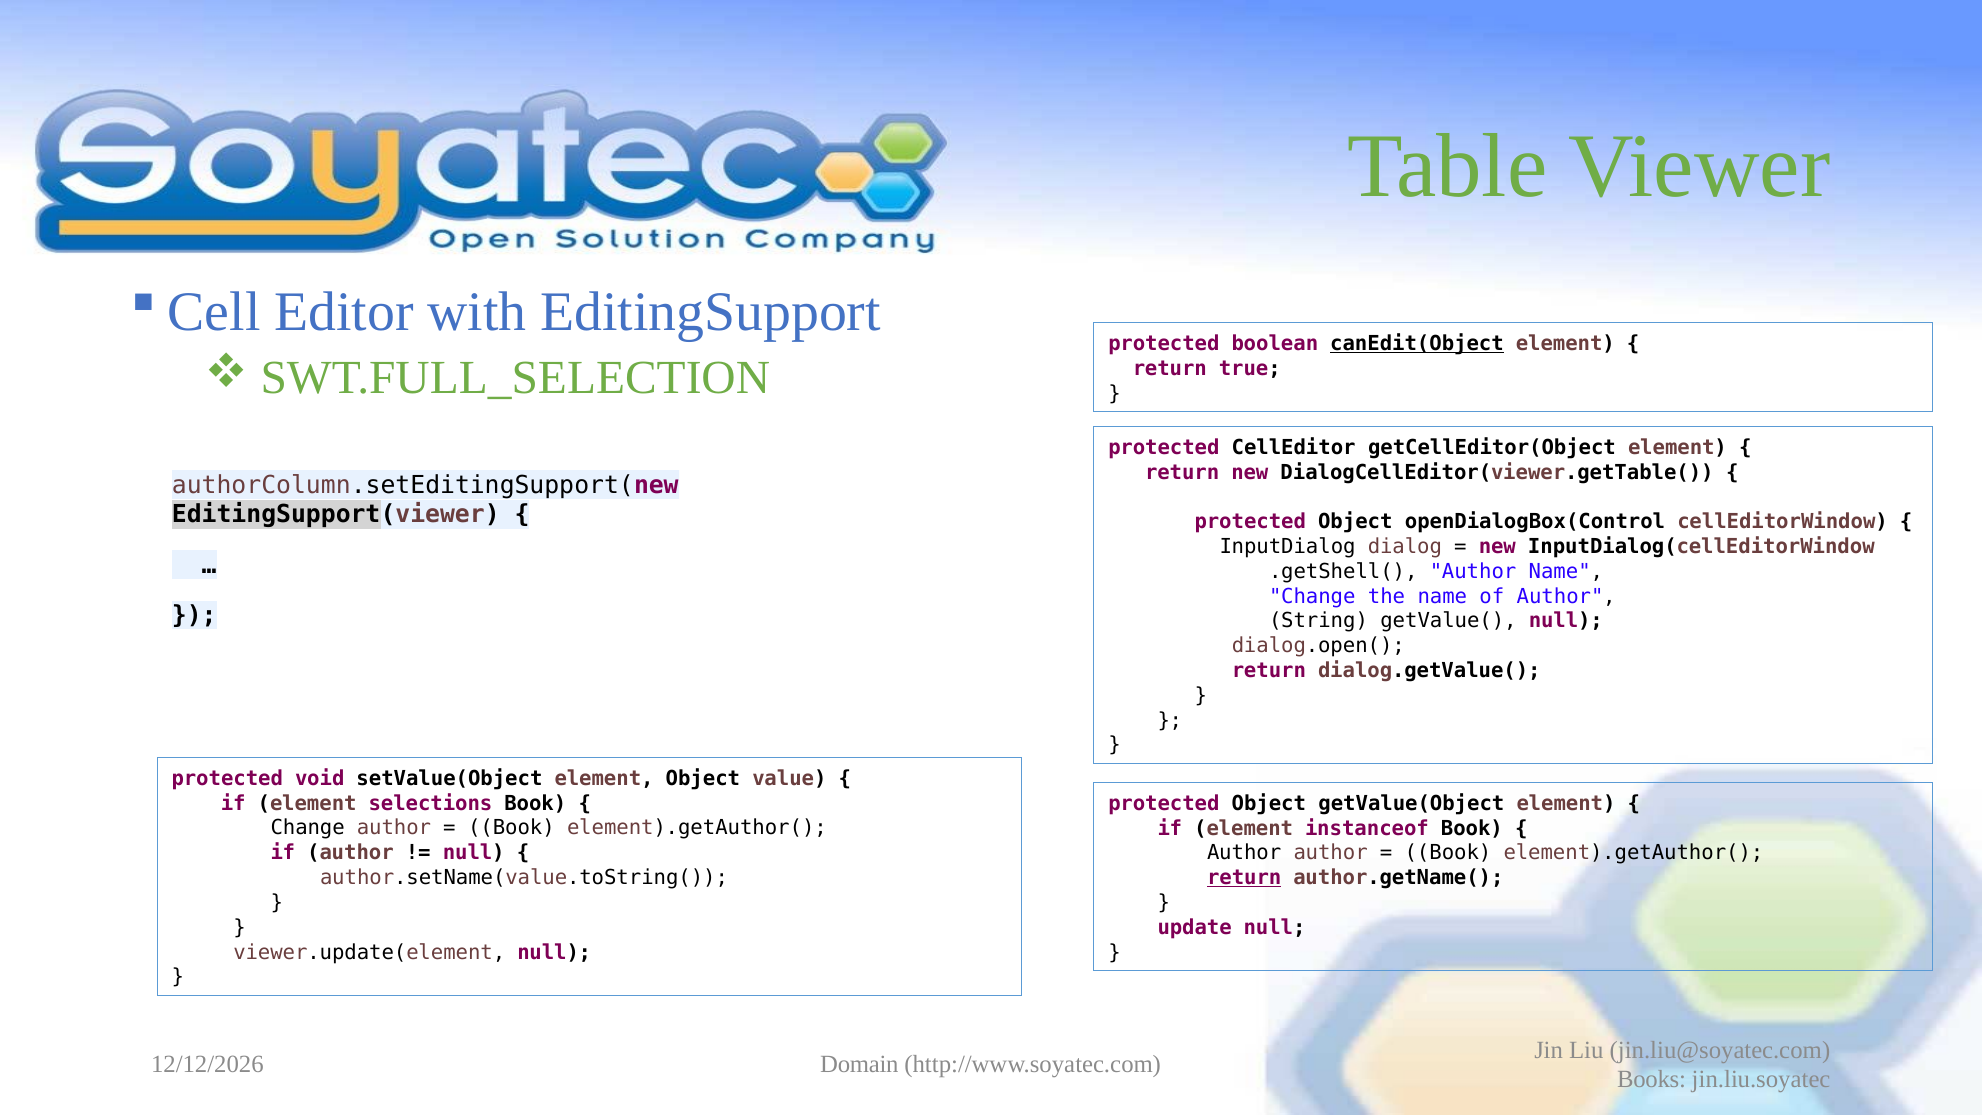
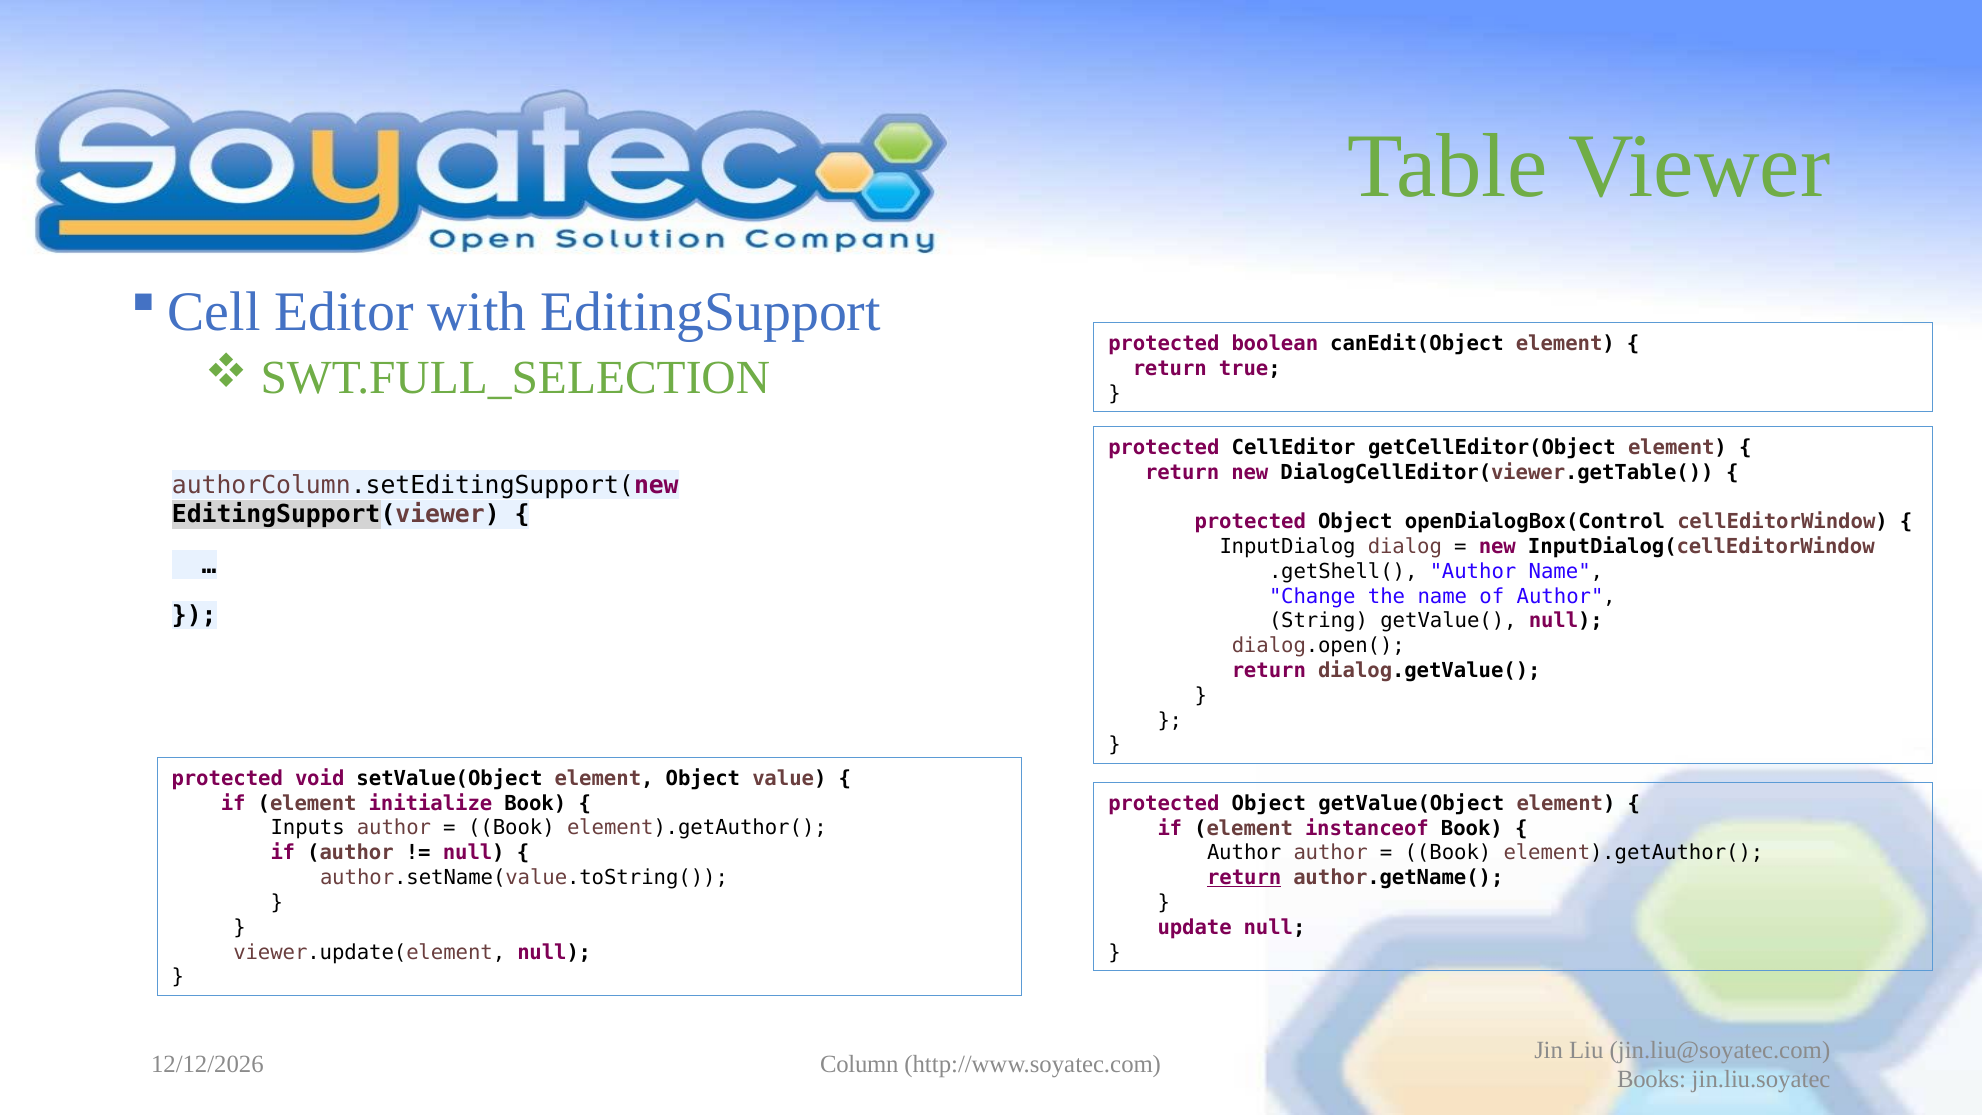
canEdit(Object underline: present -> none
selections: selections -> initialize
Change at (308, 828): Change -> Inputs
Domain: Domain -> Column
